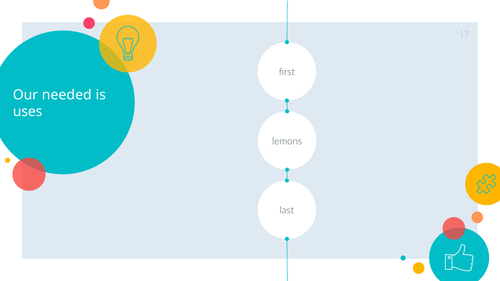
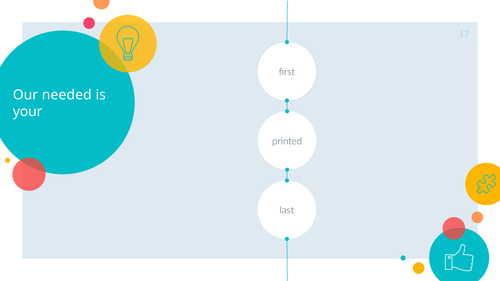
uses: uses -> your
lemons: lemons -> printed
